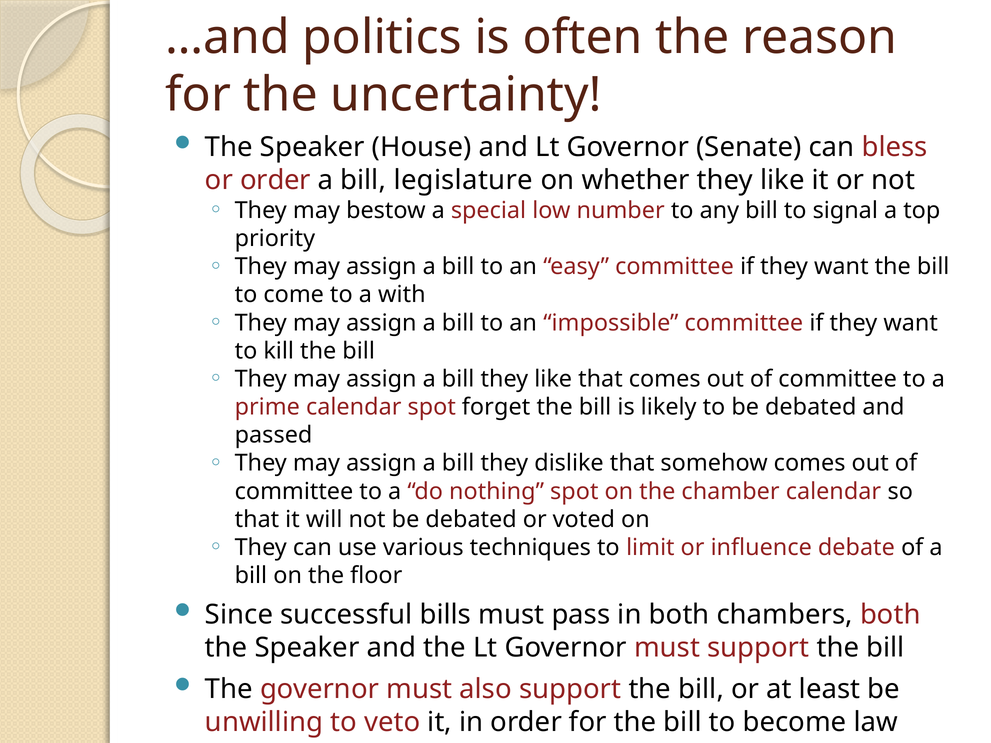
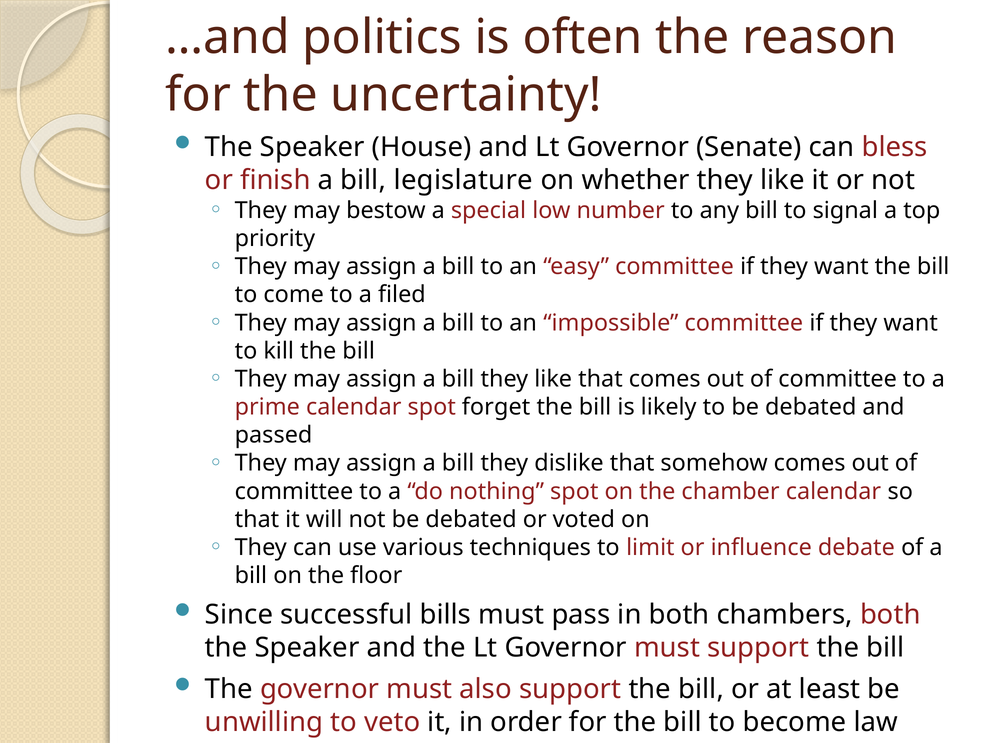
or order: order -> finish
with: with -> filed
